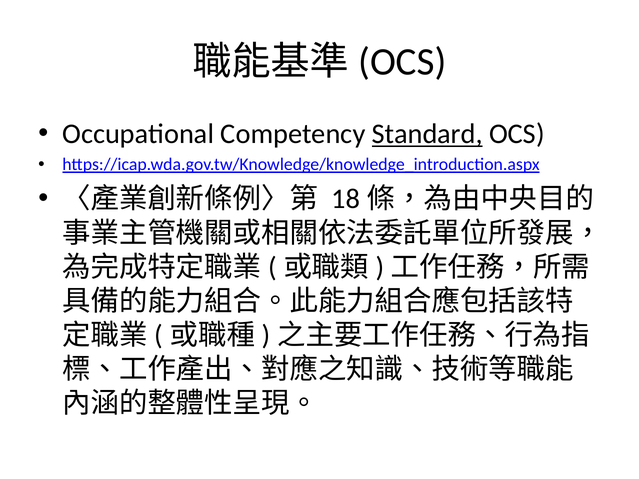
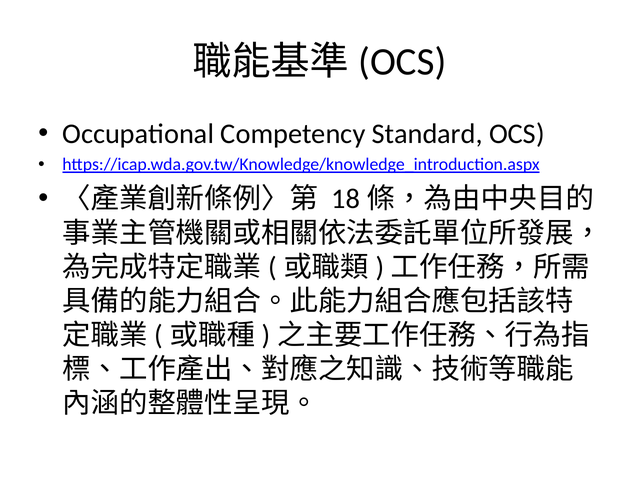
Standard underline: present -> none
